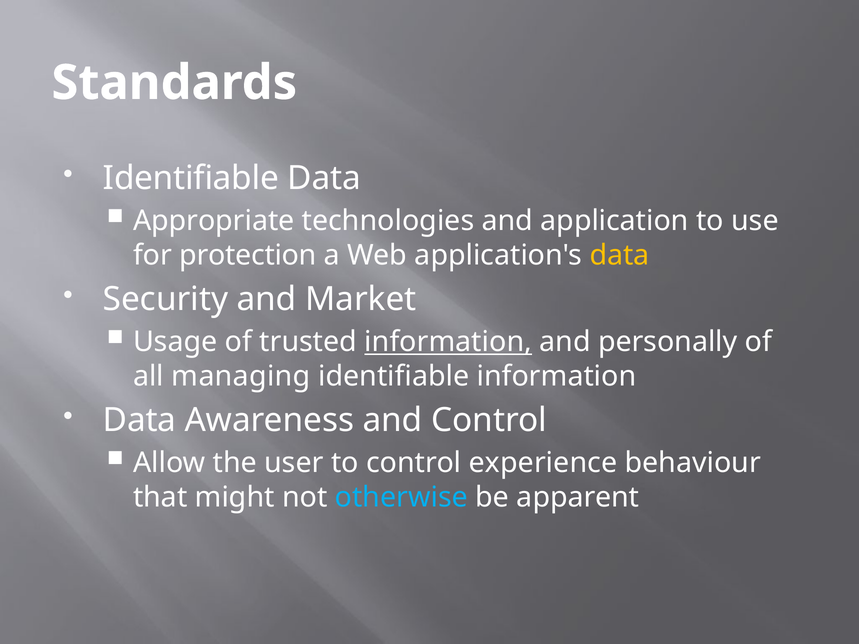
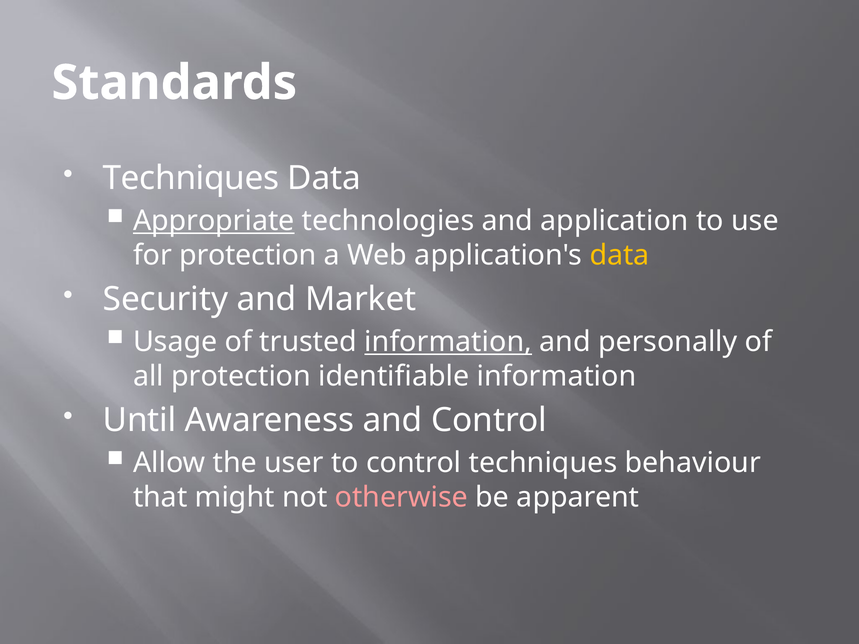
Identifiable at (191, 178): Identifiable -> Techniques
Appropriate underline: none -> present
all managing: managing -> protection
Data at (140, 421): Data -> Until
control experience: experience -> techniques
otherwise colour: light blue -> pink
